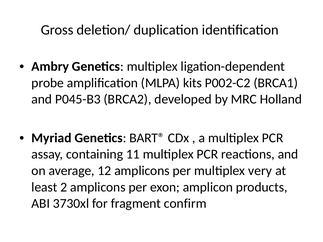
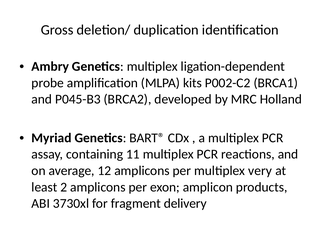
confirm: confirm -> delivery
